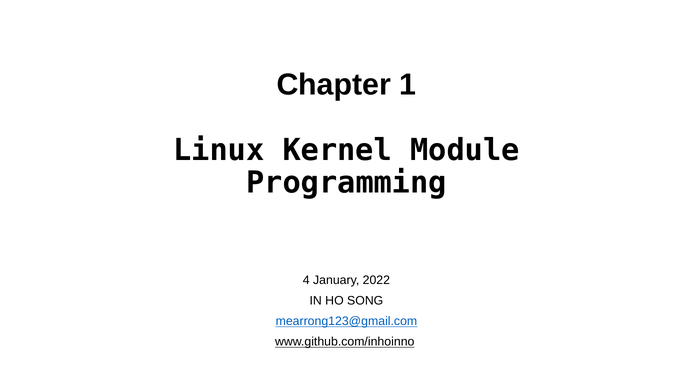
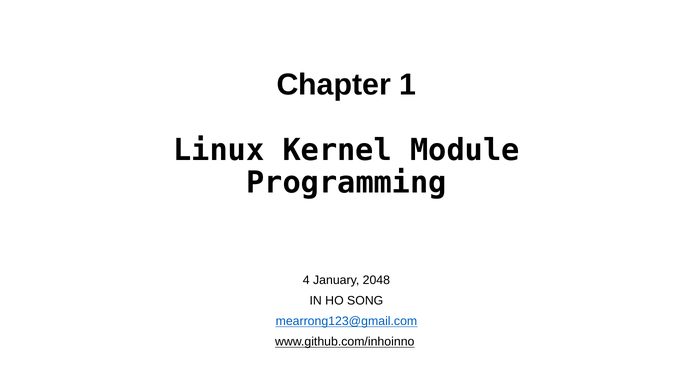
2022: 2022 -> 2048
